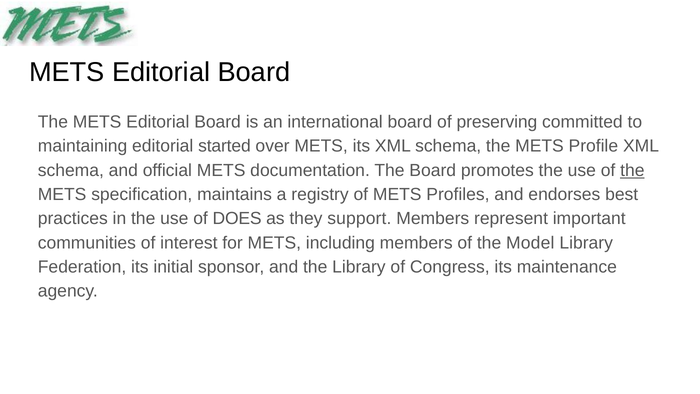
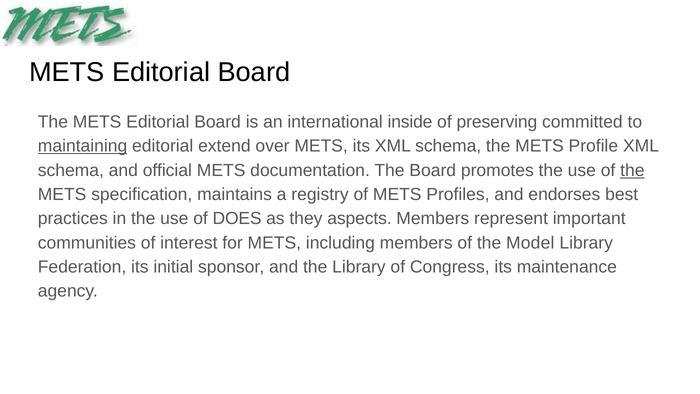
international board: board -> inside
maintaining underline: none -> present
started: started -> extend
support: support -> aspects
